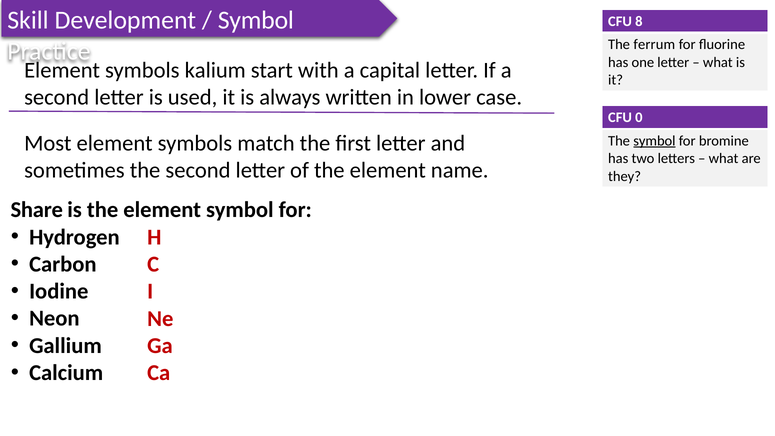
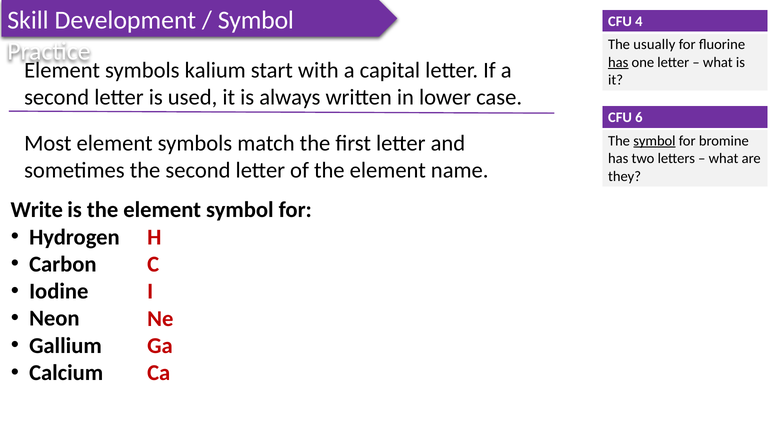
8: 8 -> 4
ferrum: ferrum -> usually
has at (618, 62) underline: none -> present
0: 0 -> 6
Share: Share -> Write
